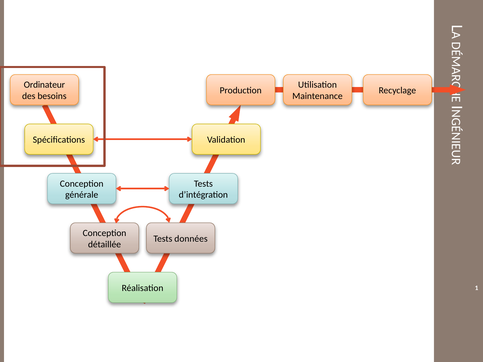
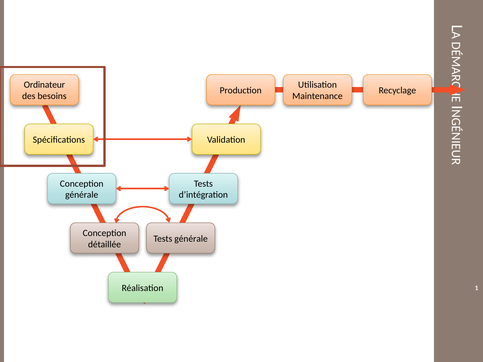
Tests données: données -> générale
